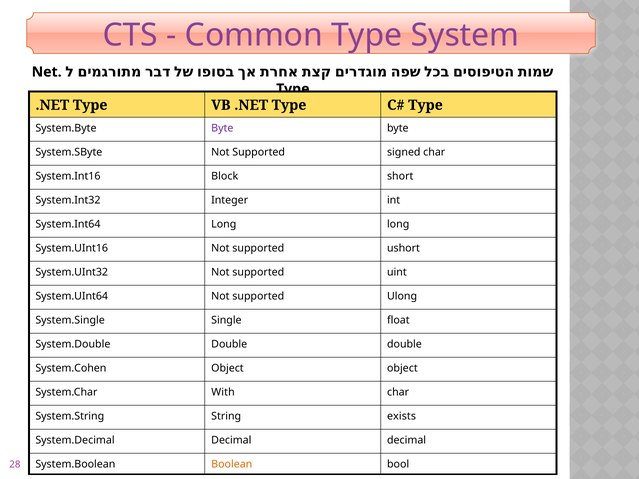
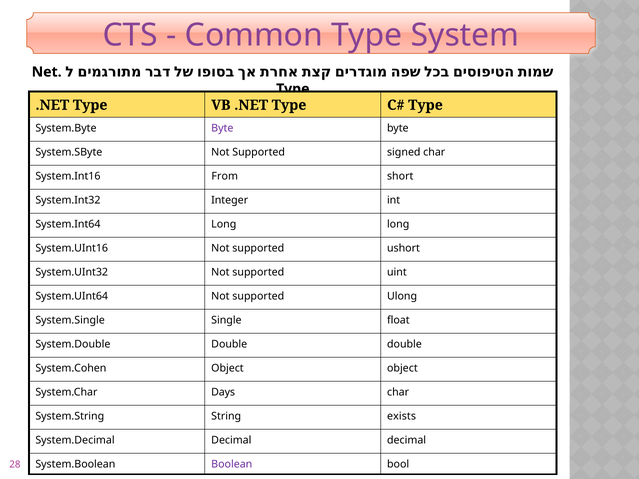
Block: Block -> From
With: With -> Days
Boolean colour: orange -> purple
